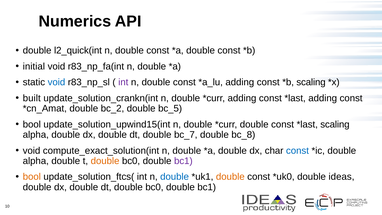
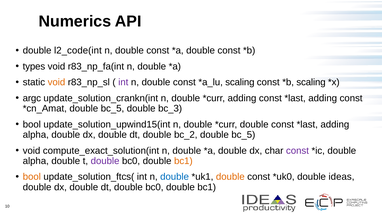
l2_quick(int: l2_quick(int -> l2_code(int
initial: initial -> types
void at (56, 82) colour: blue -> orange
adding at (240, 82): adding -> scaling
built: built -> argc
bc_2 at (112, 108): bc_2 -> bc_5
bc_5: bc_5 -> bc_3
scaling at (335, 124): scaling -> adding
bc_7: bc_7 -> bc_2
bc_8 at (243, 135): bc_8 -> bc_5
const at (297, 151) colour: blue -> purple
double at (105, 161) colour: orange -> purple
bc1 at (183, 161) colour: purple -> orange
